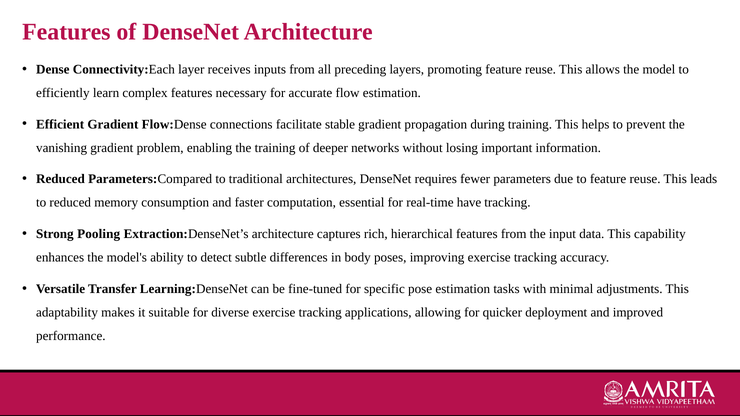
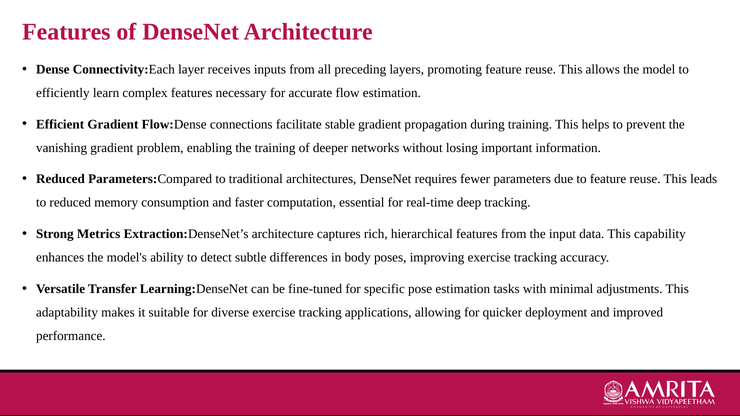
have: have -> deep
Pooling: Pooling -> Metrics
